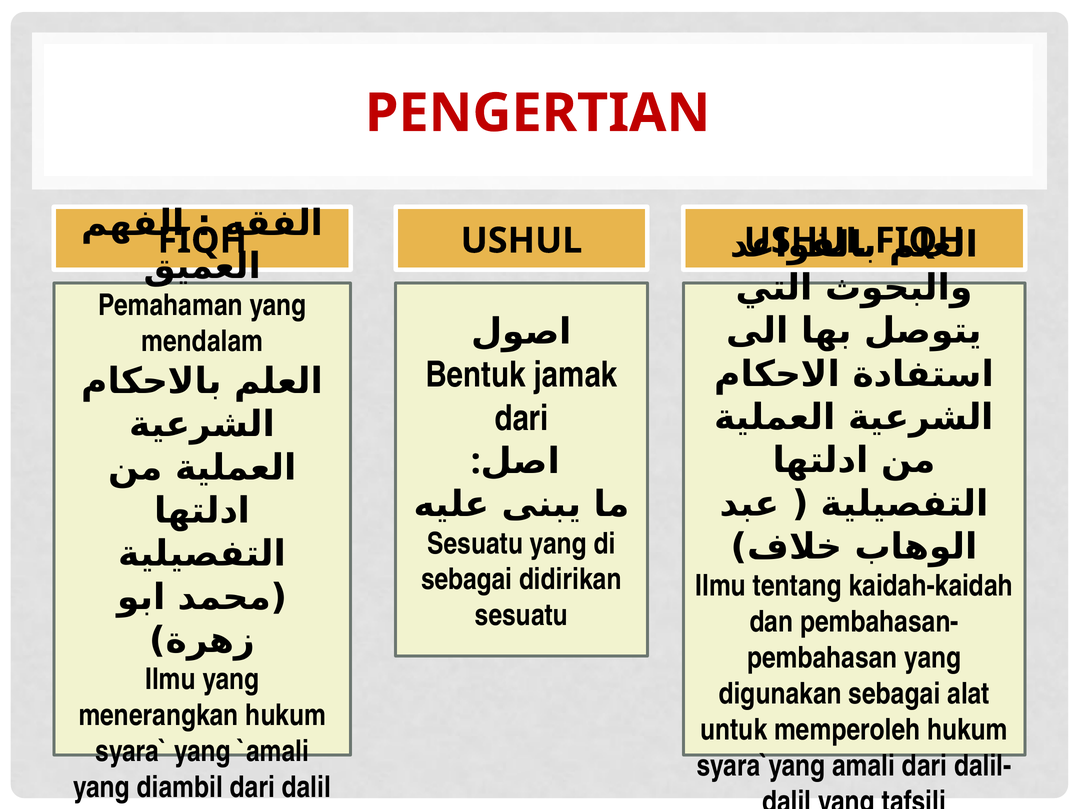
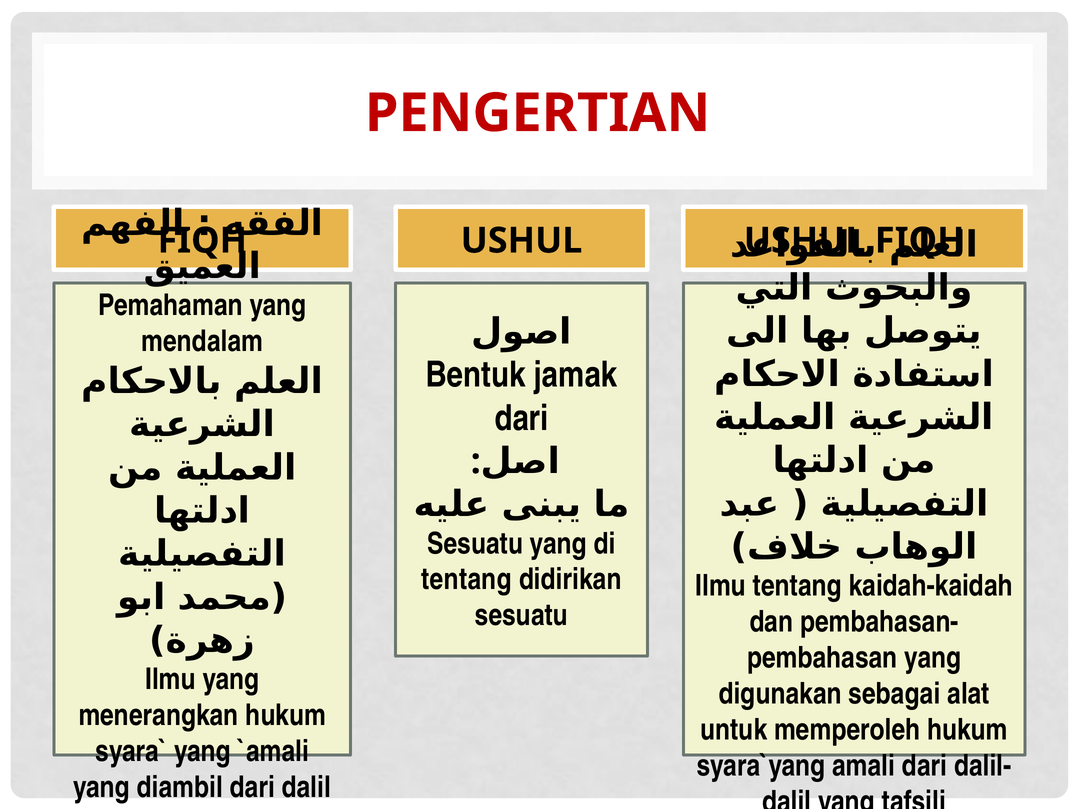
sebagai at (467, 580): sebagai -> tentang
